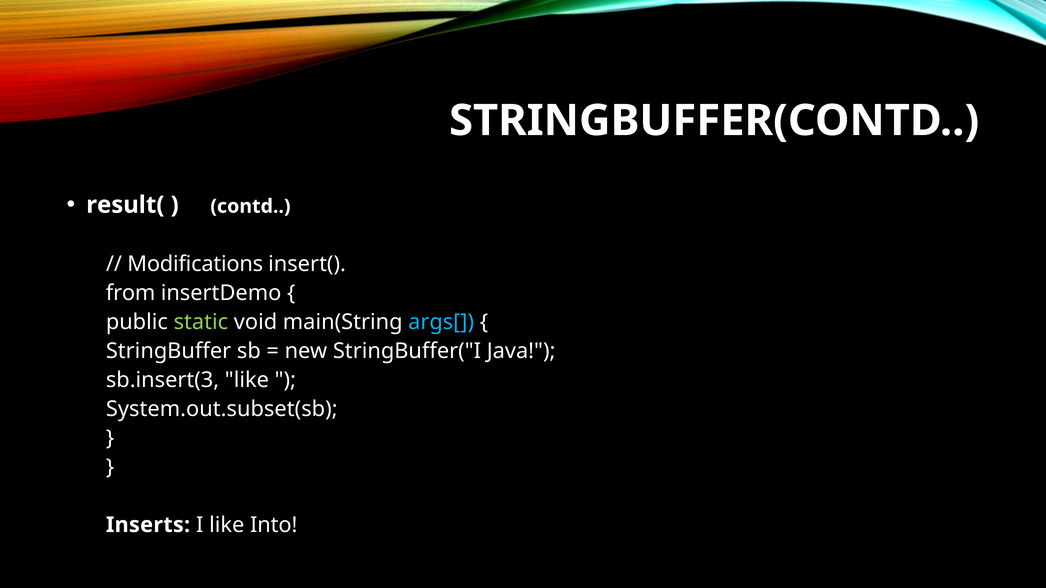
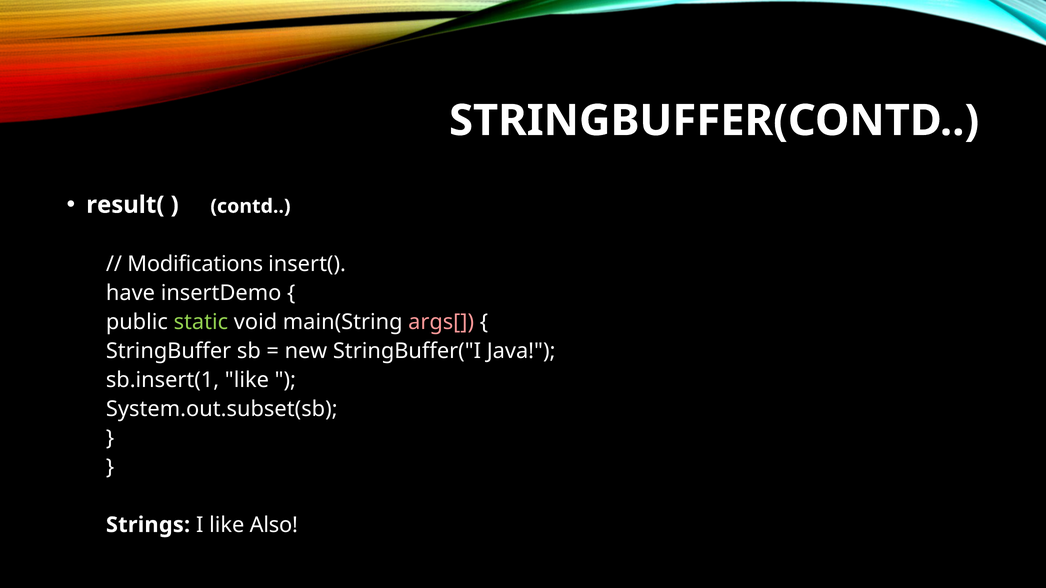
from: from -> have
args[ colour: light blue -> pink
sb.insert(3: sb.insert(3 -> sb.insert(1
Inserts: Inserts -> Strings
Into: Into -> Also
